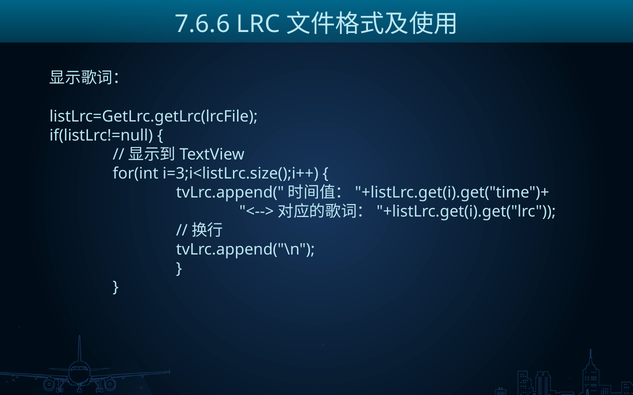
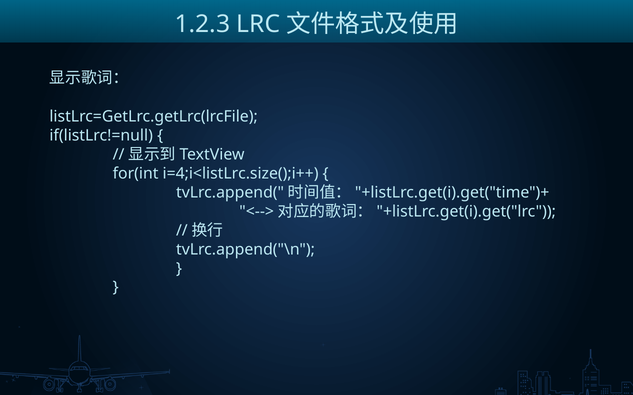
7.6.6: 7.6.6 -> 1.2.3
i=3;i<listLrc.size();i++: i=3;i<listLrc.size();i++ -> i=4;i<listLrc.size();i++
